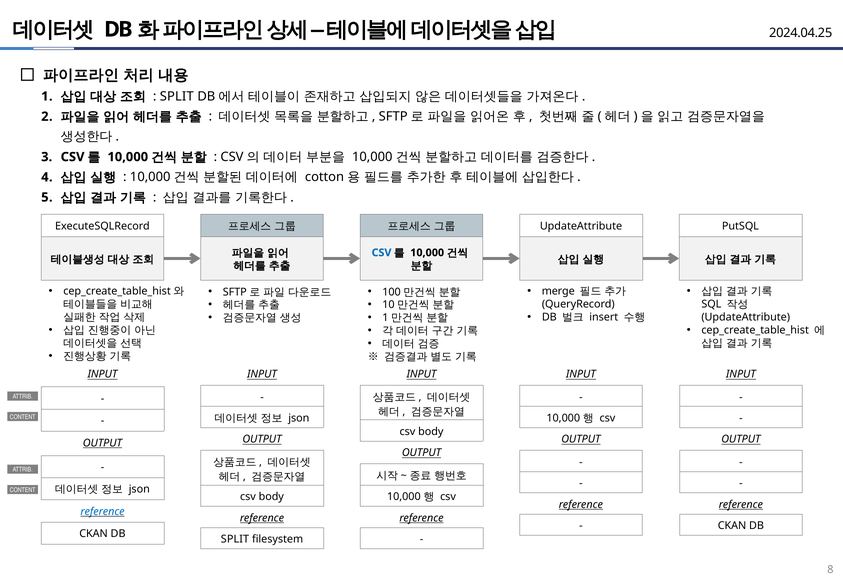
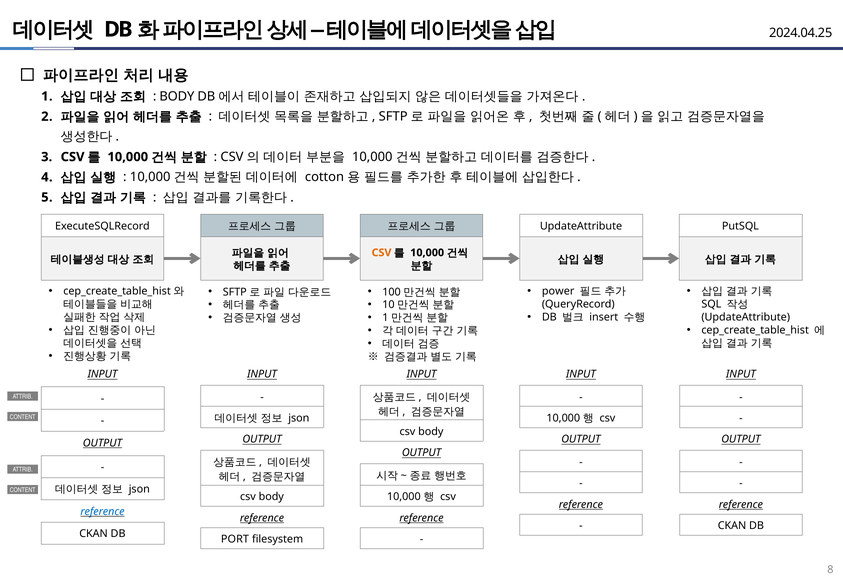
SPLIT at (177, 96): SPLIT -> BODY
CSV at (381, 253) colour: blue -> orange
merge: merge -> power
SPLIT at (235, 540): SPLIT -> PORT
